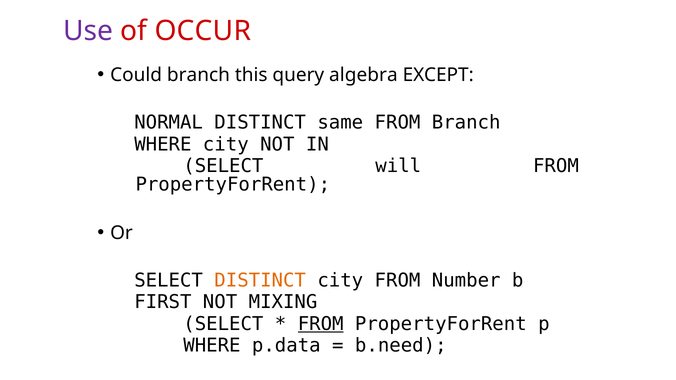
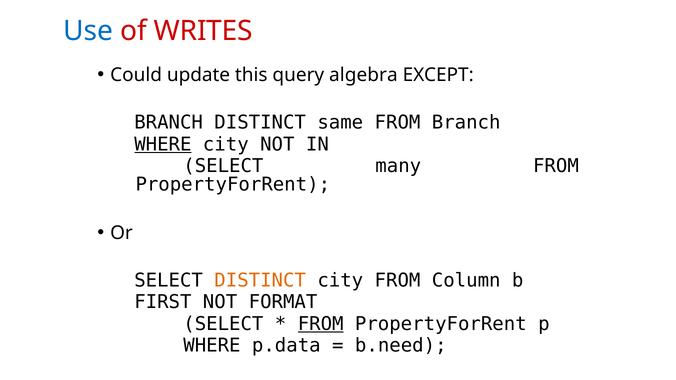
Use colour: purple -> blue
OCCUR: OCCUR -> WRITES
Could branch: branch -> update
NORMAL at (169, 123): NORMAL -> BRANCH
WHERE at (163, 144) underline: none -> present
will: will -> many
Number: Number -> Column
MIXING: MIXING -> FORMAT
